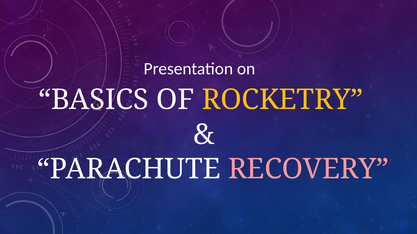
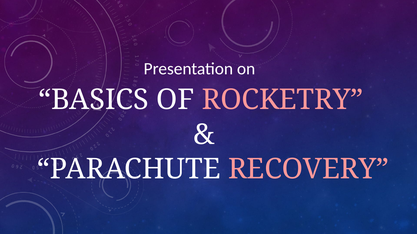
ROCKETRY colour: yellow -> pink
